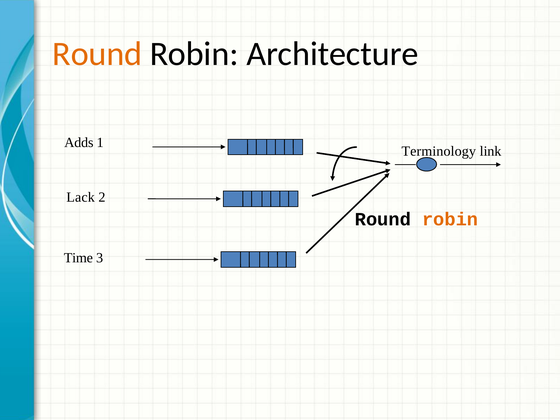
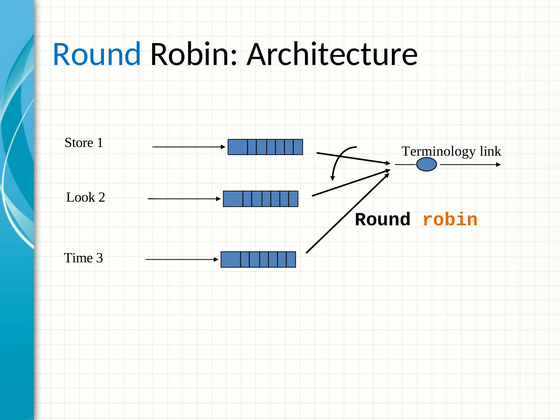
Round at (97, 54) colour: orange -> blue
Adds: Adds -> Store
Lack: Lack -> Look
